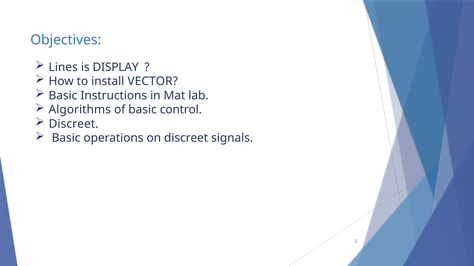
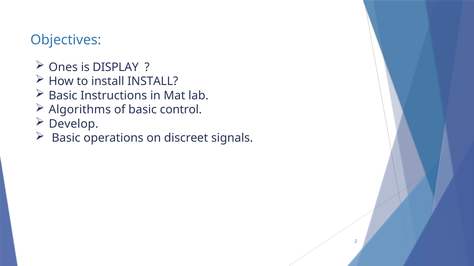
Lines: Lines -> Ones
install VECTOR: VECTOR -> INSTALL
Discreet at (74, 124): Discreet -> Develop
